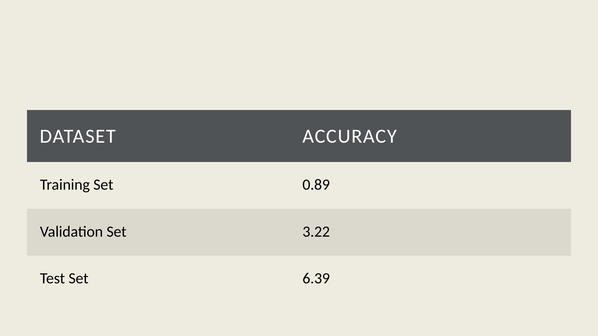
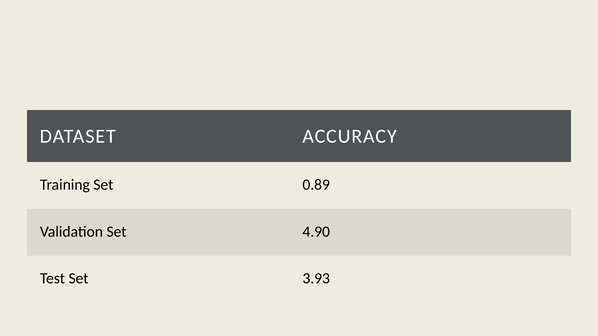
3.22: 3.22 -> 4.90
6.39: 6.39 -> 3.93
